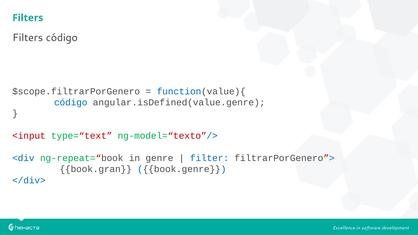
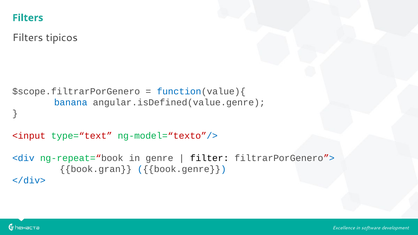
Filters código: código -> tipicos
código at (71, 103): código -> banana
filter colour: blue -> black
